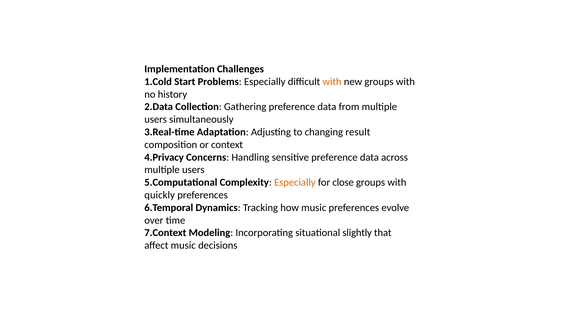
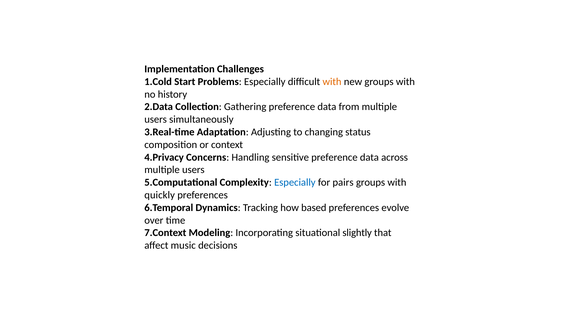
result: result -> status
Especially at (295, 183) colour: orange -> blue
close: close -> pairs
how music: music -> based
